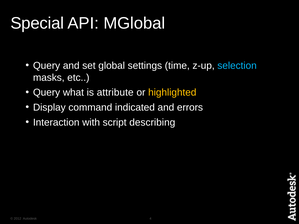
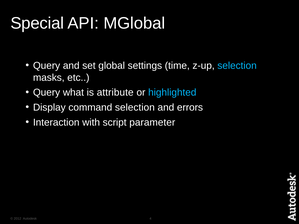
highlighted colour: yellow -> light blue
command indicated: indicated -> selection
describing: describing -> parameter
